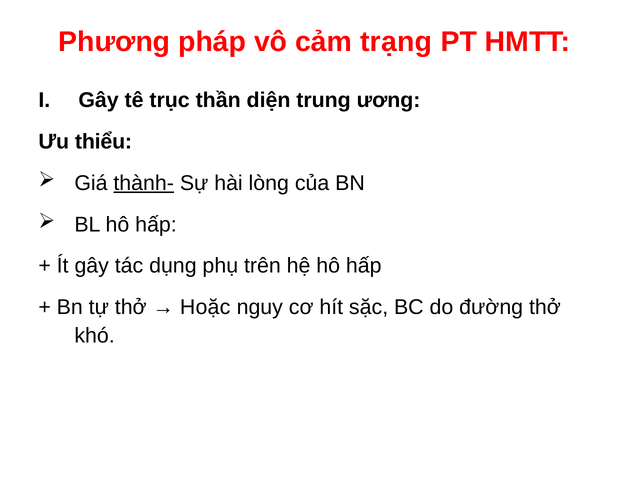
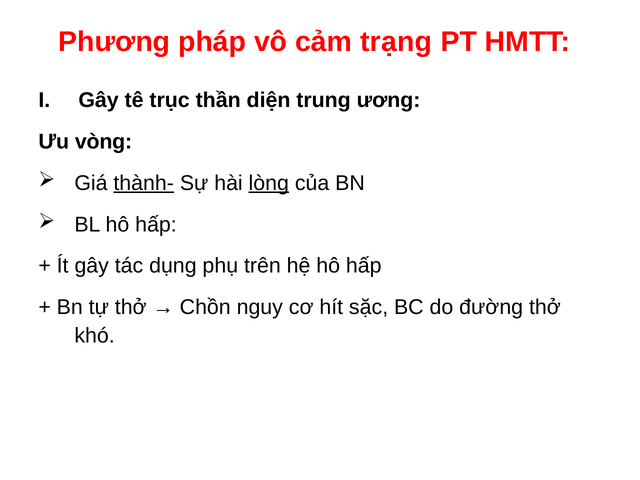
thiểu: thiểu -> vòng
lòng underline: none -> present
Hoặc: Hoặc -> Chồn
